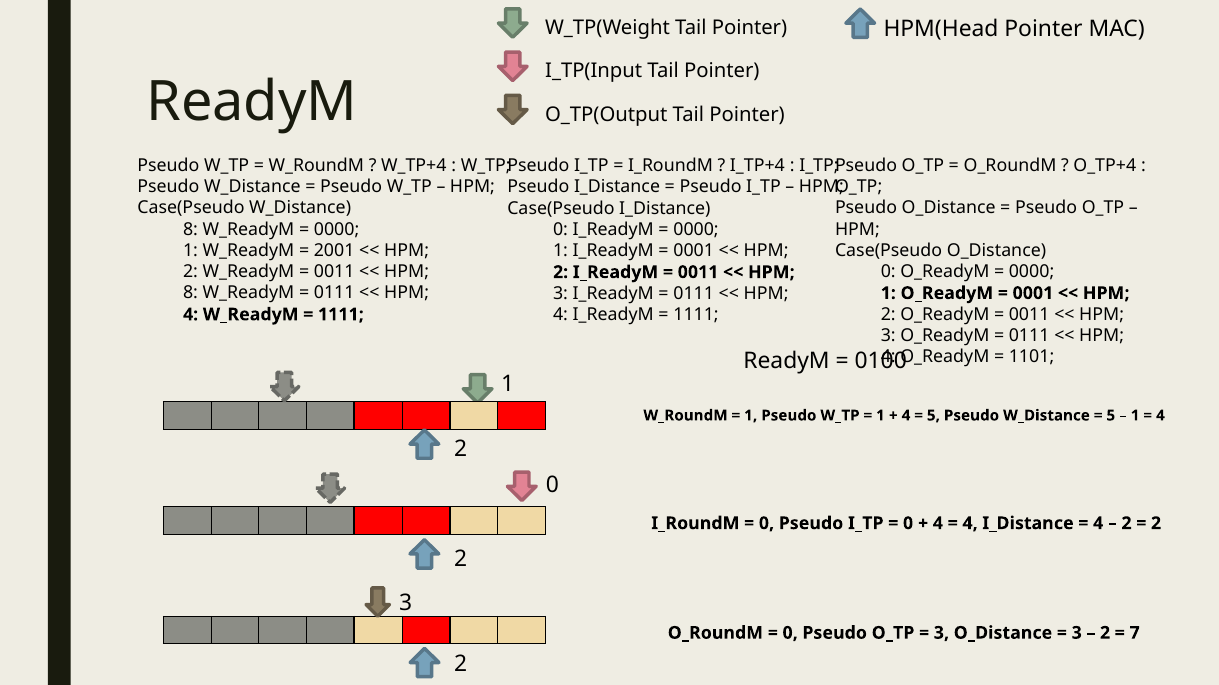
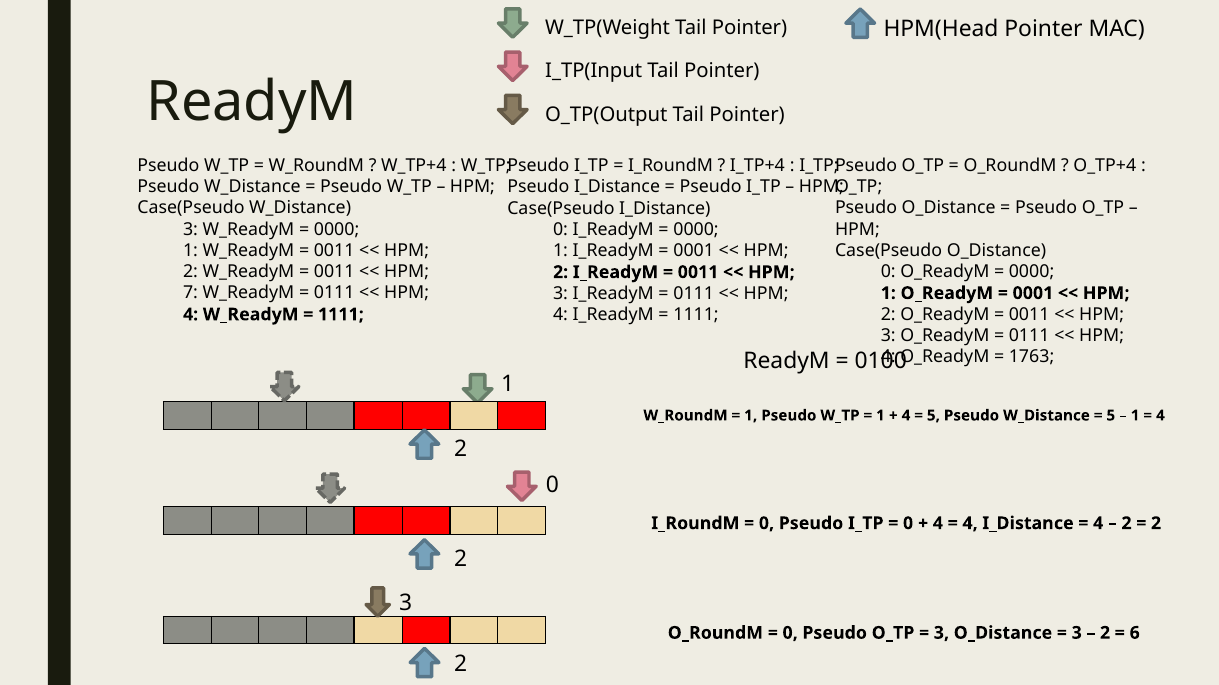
8 at (191, 229): 8 -> 3
2001 at (334, 251): 2001 -> 0011
8 at (191, 293): 8 -> 7
1101: 1101 -> 1763
7: 7 -> 6
